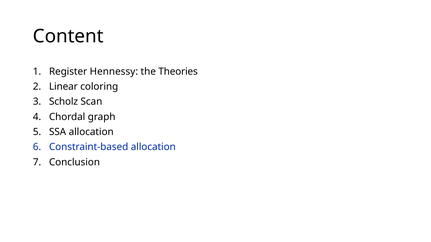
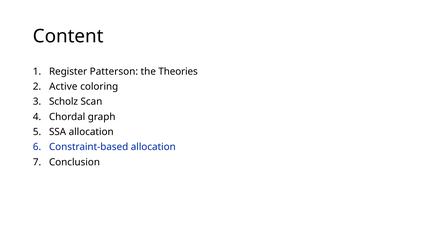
Hennessy: Hennessy -> Patterson
Linear: Linear -> Active
